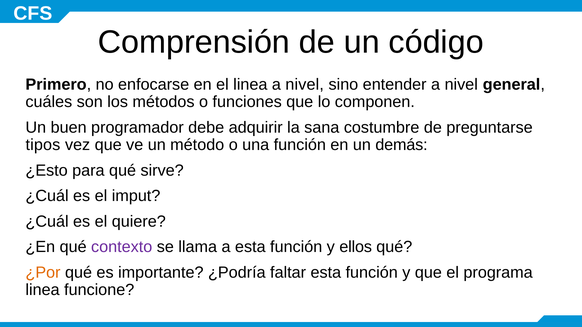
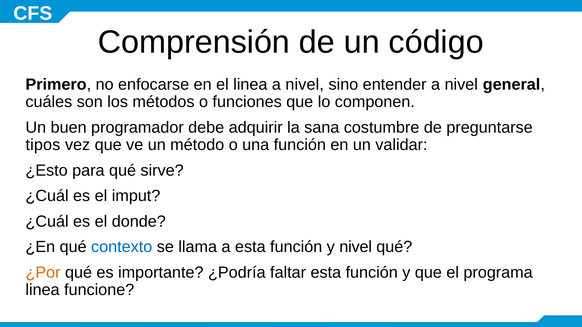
demás: demás -> validar
quiere: quiere -> donde
contexto colour: purple -> blue
y ellos: ellos -> nivel
